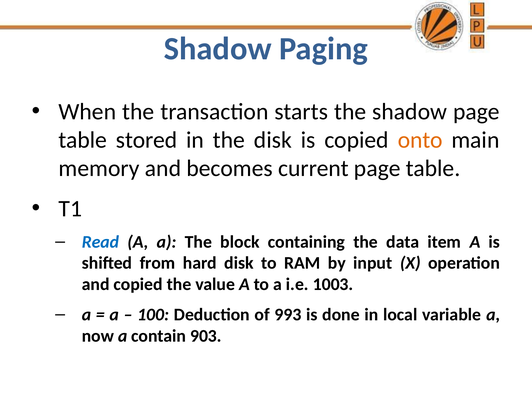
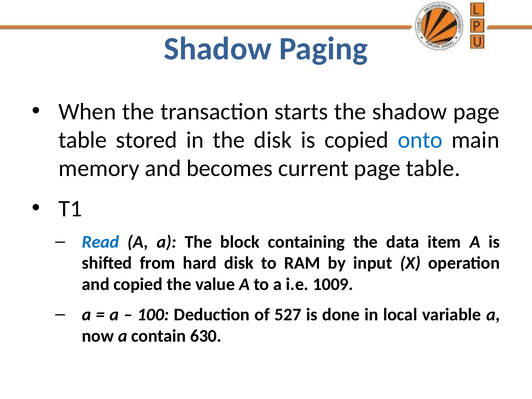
onto colour: orange -> blue
1003: 1003 -> 1009
993: 993 -> 527
903: 903 -> 630
